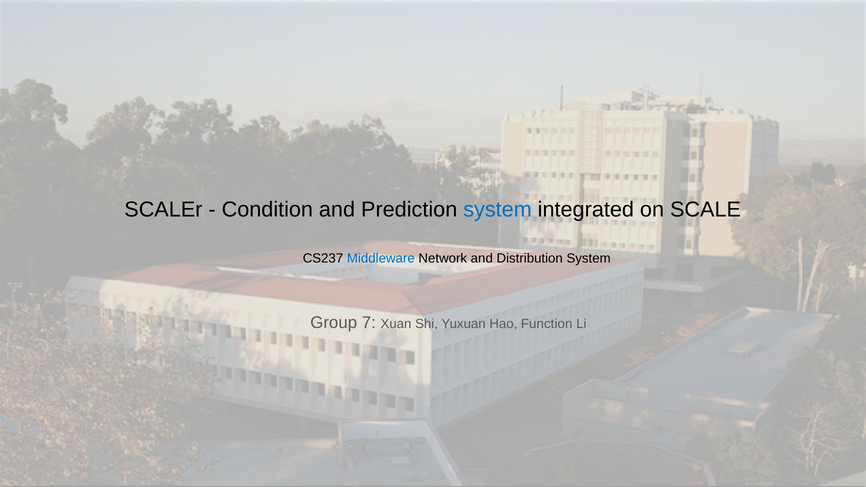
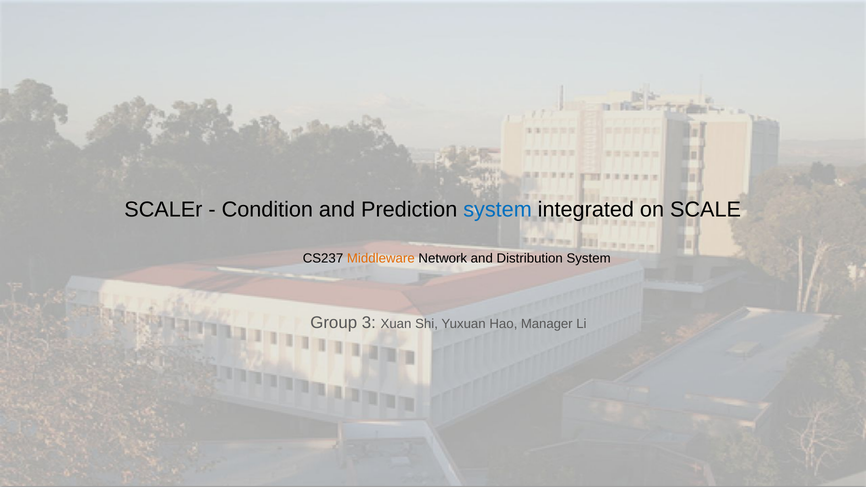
Middleware colour: blue -> orange
7: 7 -> 3
Function: Function -> Manager
